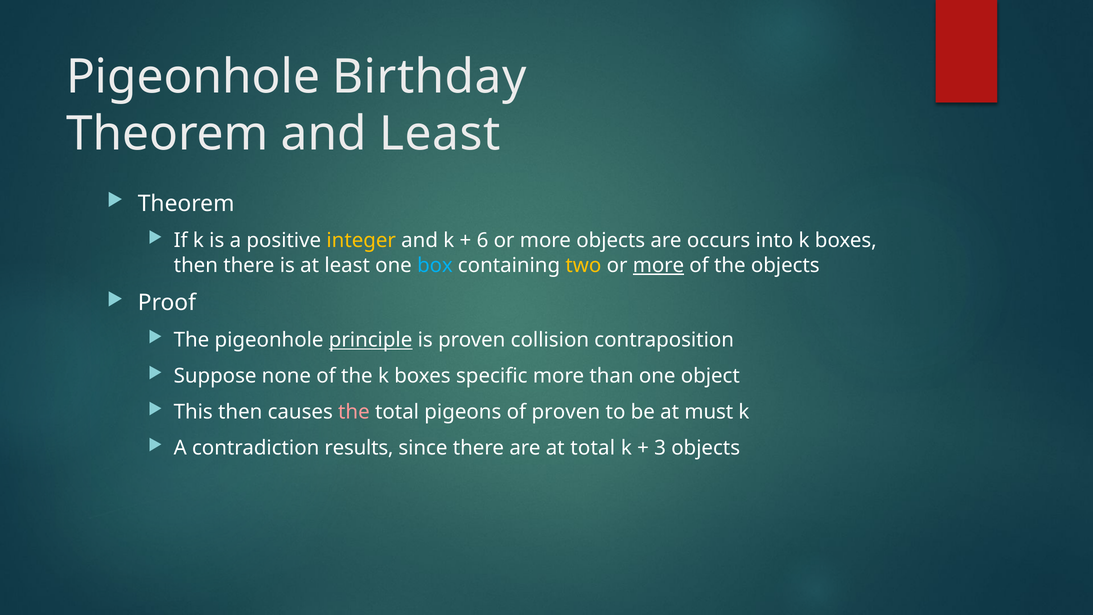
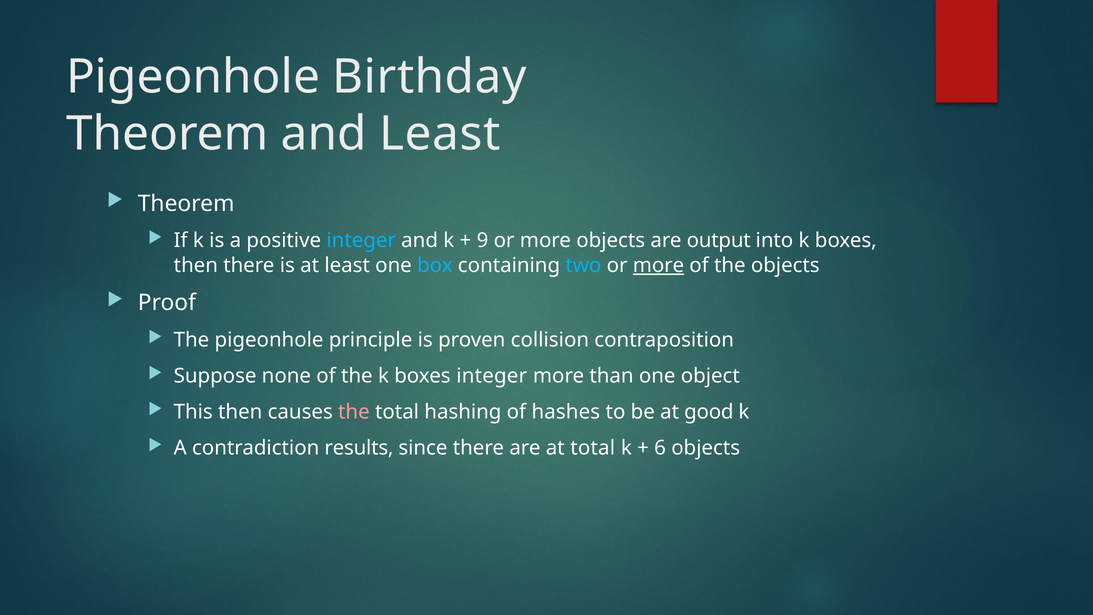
integer at (361, 241) colour: yellow -> light blue
6: 6 -> 9
occurs: occurs -> output
two colour: yellow -> light blue
principle underline: present -> none
boxes specific: specific -> integer
pigeons: pigeons -> hashing
of proven: proven -> hashes
must: must -> good
3: 3 -> 6
